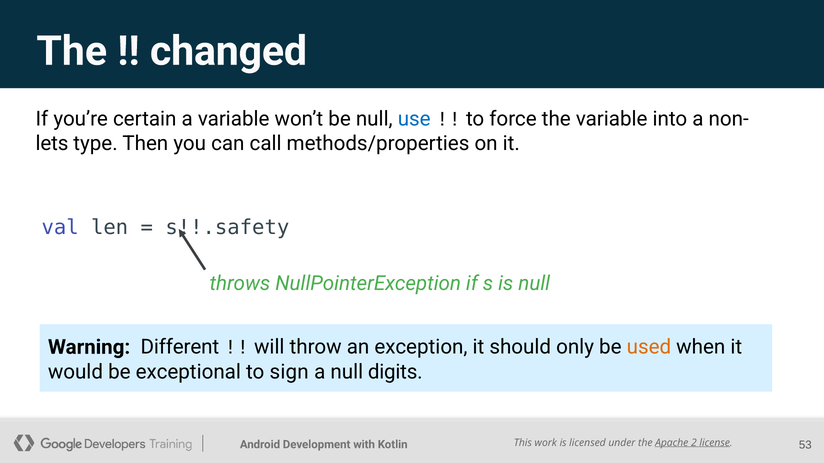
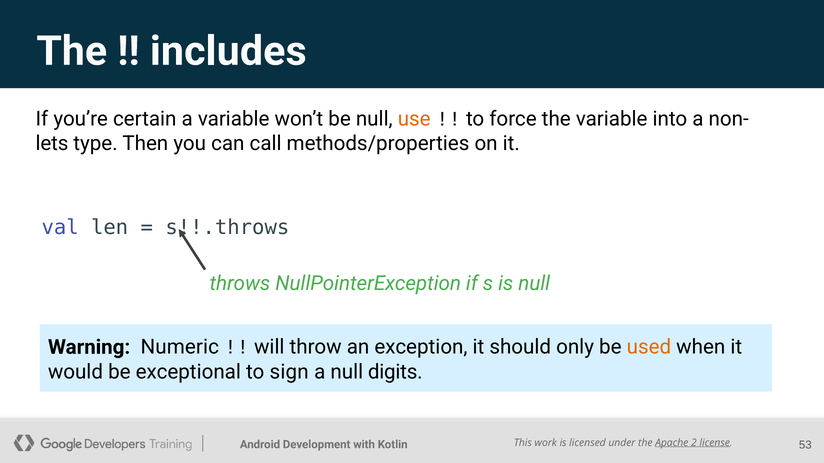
changed: changed -> includes
use colour: blue -> orange
s!!.safety: s!!.safety -> s!!.throws
Different: Different -> Numeric
